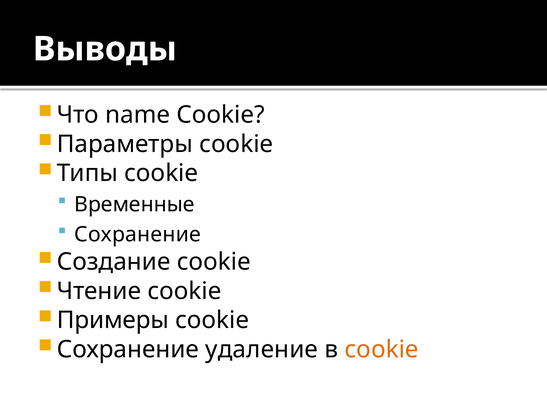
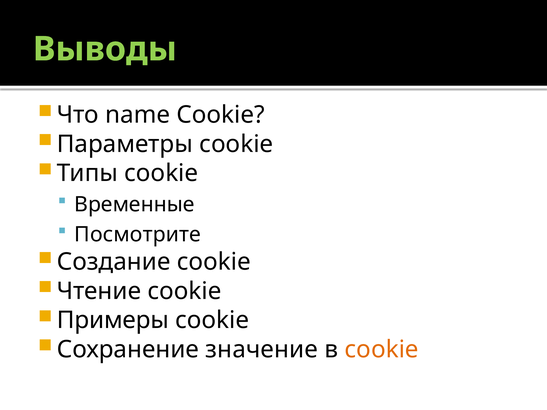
Выводы colour: white -> light green
Сохранение at (138, 234): Сохранение -> Посмотрите
удаление: удаление -> значение
